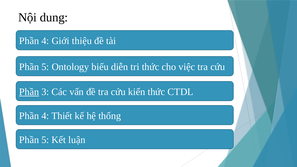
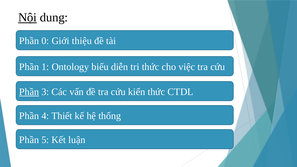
Nội underline: none -> present
4 at (45, 41): 4 -> 0
5 at (45, 67): 5 -> 1
